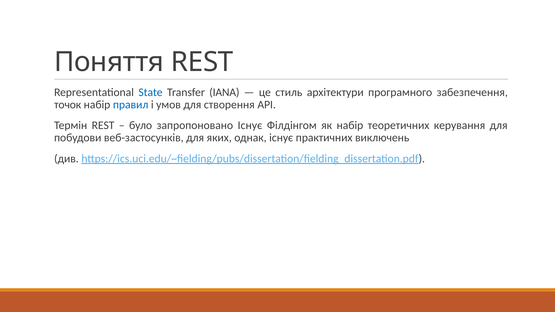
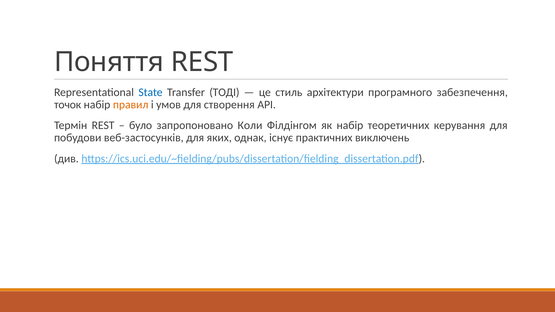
IANA: IANA -> ТОДІ
правил colour: blue -> orange
запропоновано Існує: Існує -> Коли
